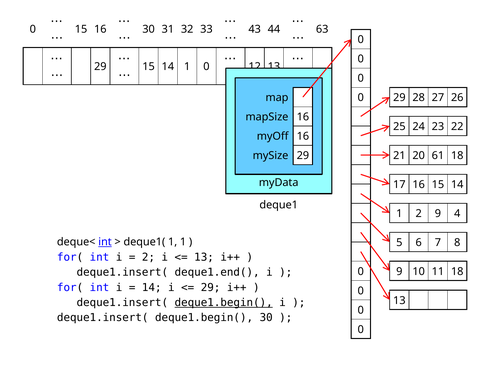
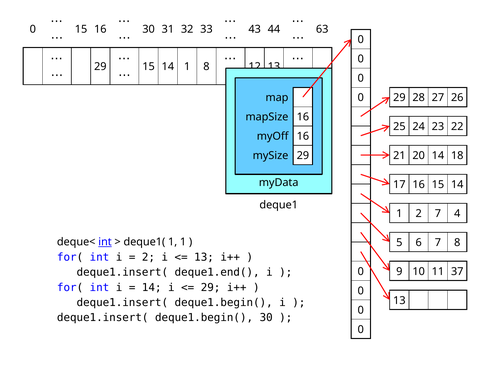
1 0: 0 -> 8
20 61: 61 -> 14
2 9: 9 -> 7
11 18: 18 -> 37
deque1.begin( at (224, 302) underline: present -> none
